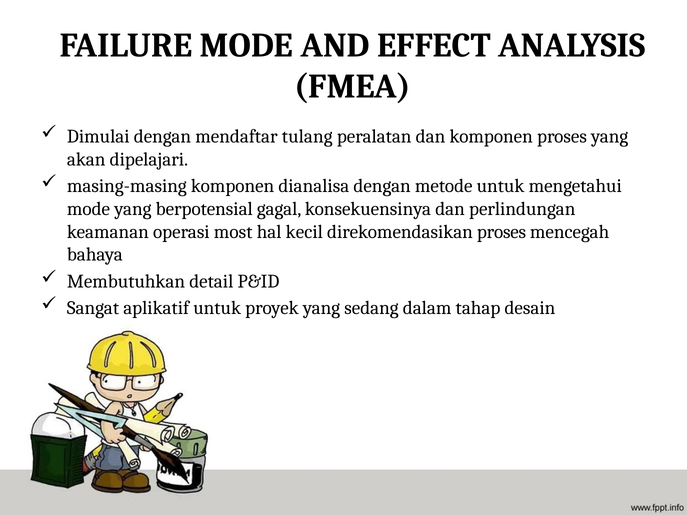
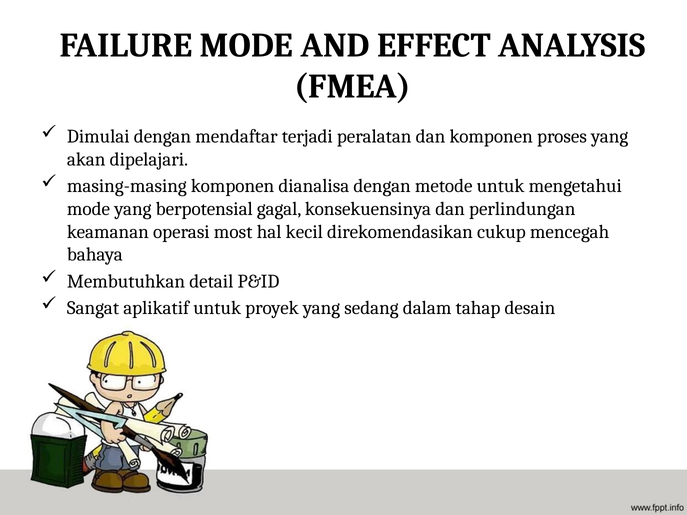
tulang: tulang -> terjadi
direkomendasikan proses: proses -> cukup
